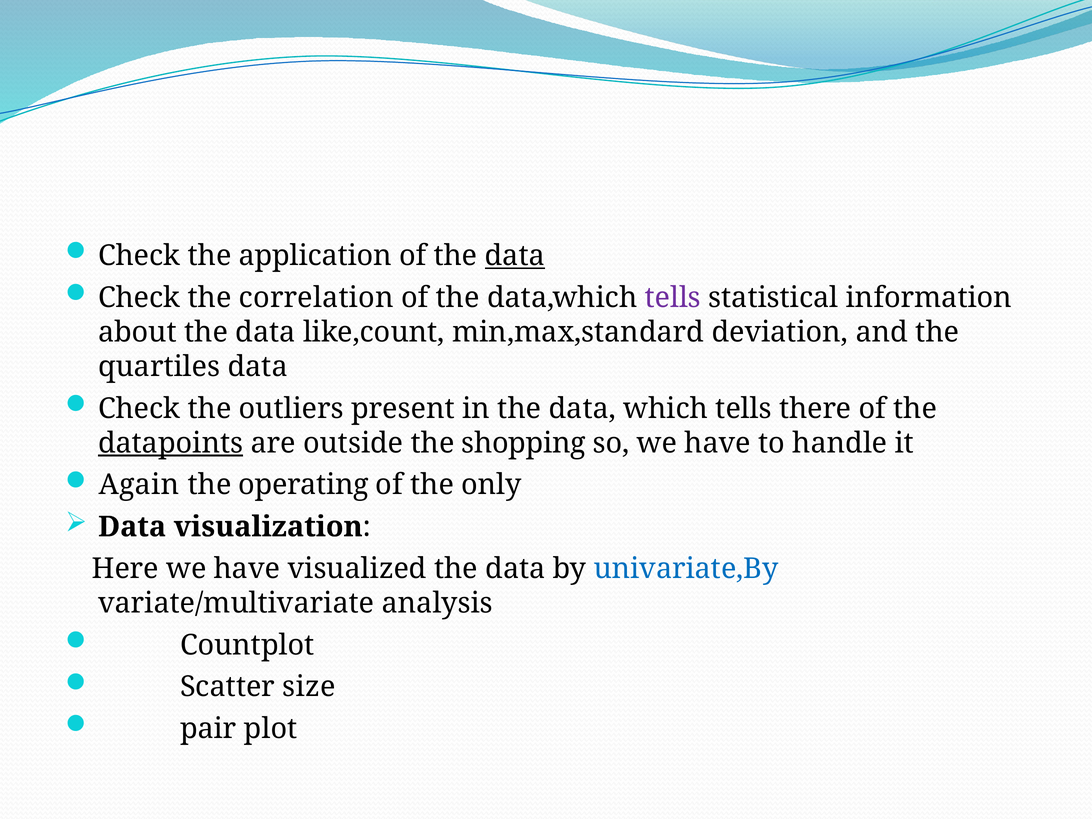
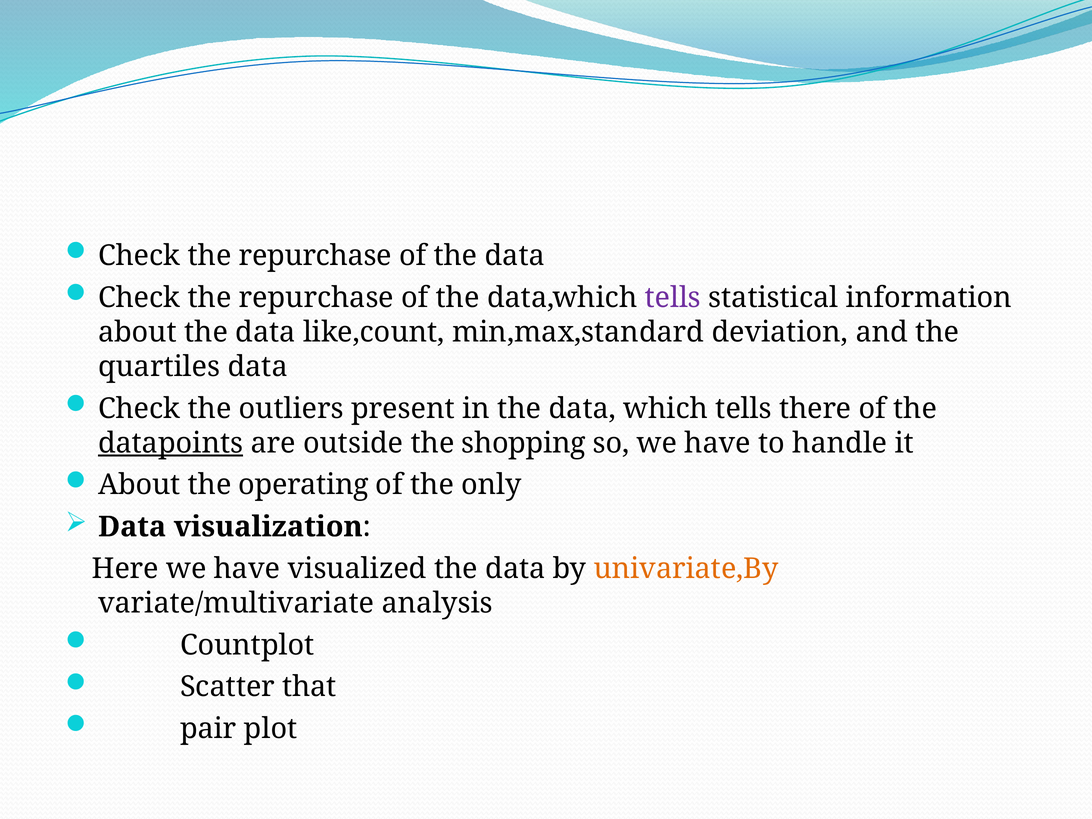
application at (315, 256): application -> repurchase
data at (515, 256) underline: present -> none
correlation at (316, 298): correlation -> repurchase
Again at (139, 485): Again -> About
univariate,By colour: blue -> orange
size: size -> that
